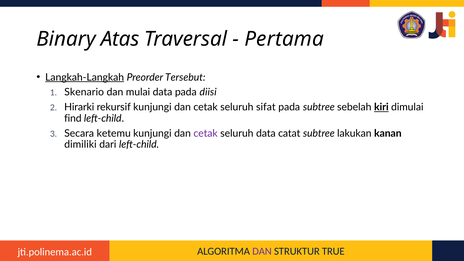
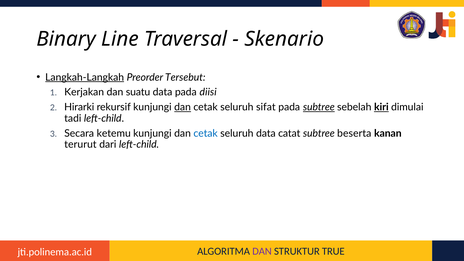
Atas: Atas -> Line
Pertama: Pertama -> Skenario
Skenario: Skenario -> Kerjakan
mulai: mulai -> suatu
dan at (183, 107) underline: none -> present
subtree at (319, 107) underline: none -> present
find: find -> tadi
cetak at (206, 133) colour: purple -> blue
lakukan: lakukan -> beserta
dimiliki: dimiliki -> terurut
